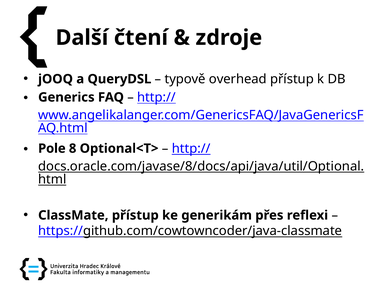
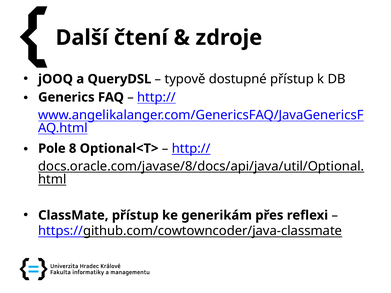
overhead: overhead -> dostupné
